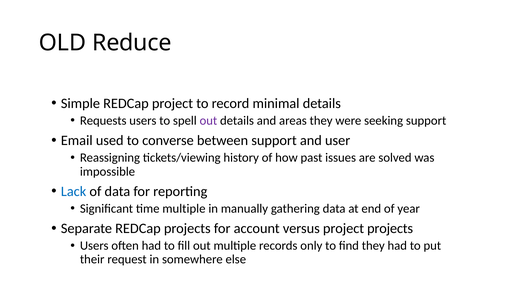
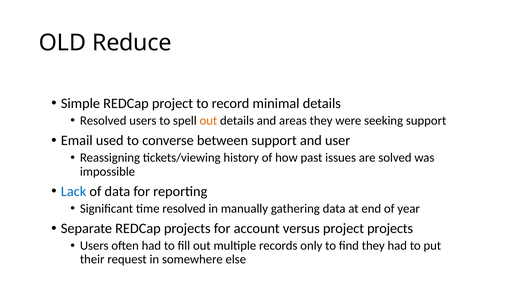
Requests at (103, 121): Requests -> Resolved
out at (208, 121) colour: purple -> orange
time multiple: multiple -> resolved
